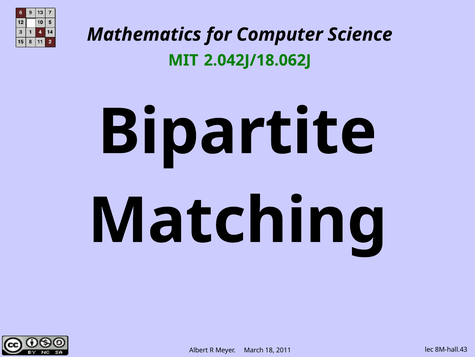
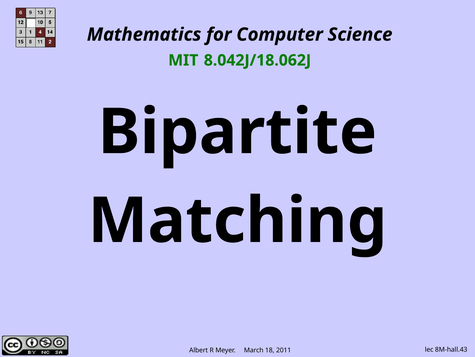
2.042J/18.062J: 2.042J/18.062J -> 8.042J/18.062J
